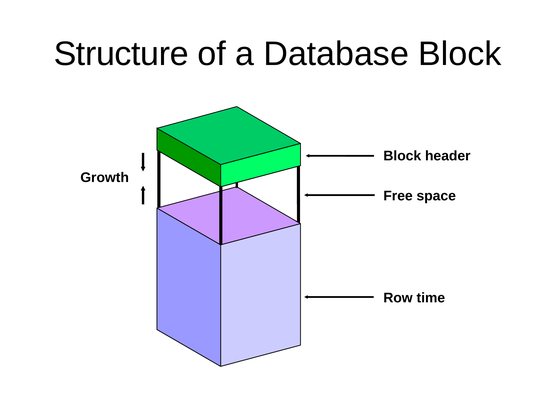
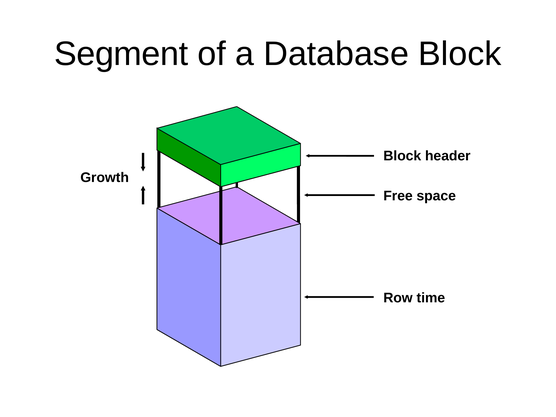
Structure: Structure -> Segment
